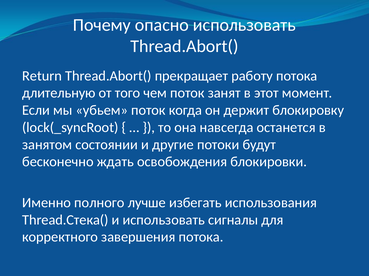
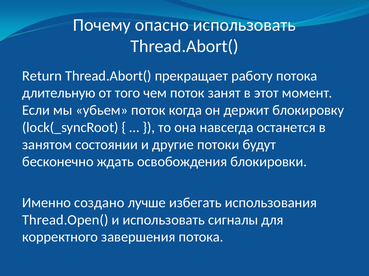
полного: полного -> создано
Thread.Стека(: Thread.Стека( -> Thread.Open(
